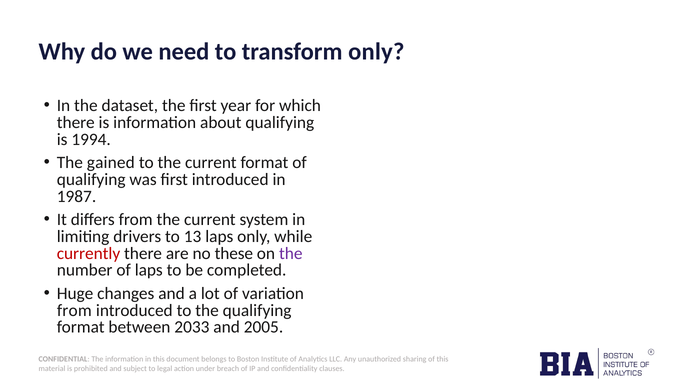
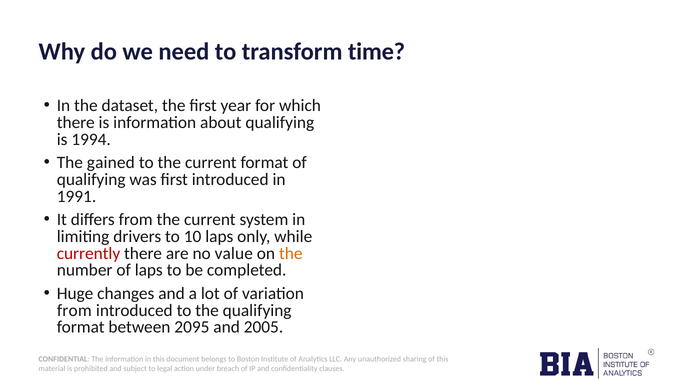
transform only: only -> time
1987: 1987 -> 1991
13: 13 -> 10
these: these -> value
the at (291, 253) colour: purple -> orange
2033: 2033 -> 2095
